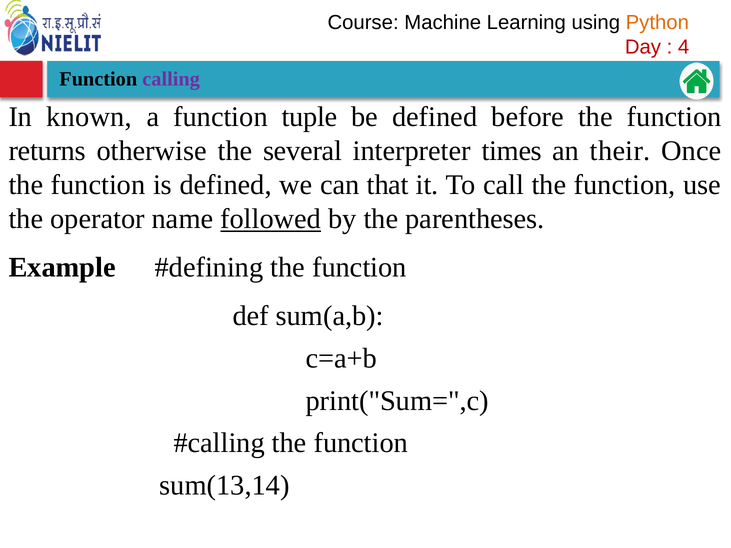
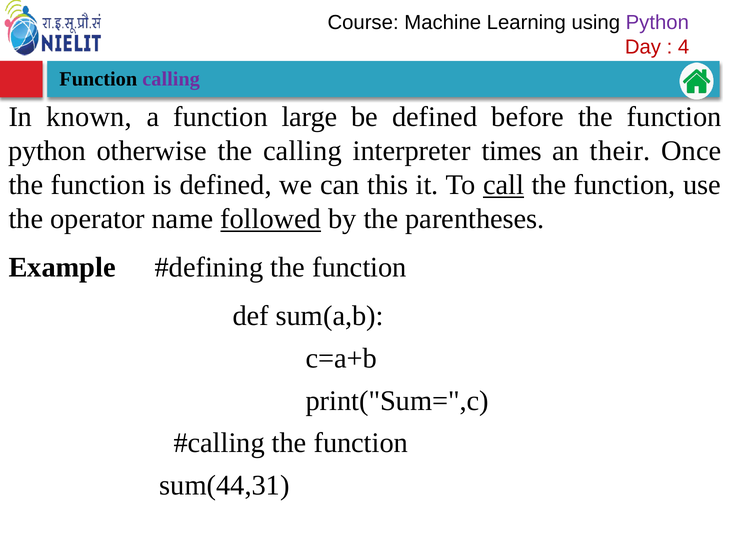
Python at (657, 23) colour: orange -> purple
tuple: tuple -> large
returns at (47, 151): returns -> python
the several: several -> calling
that: that -> this
call underline: none -> present
sum(13,14: sum(13,14 -> sum(44,31
